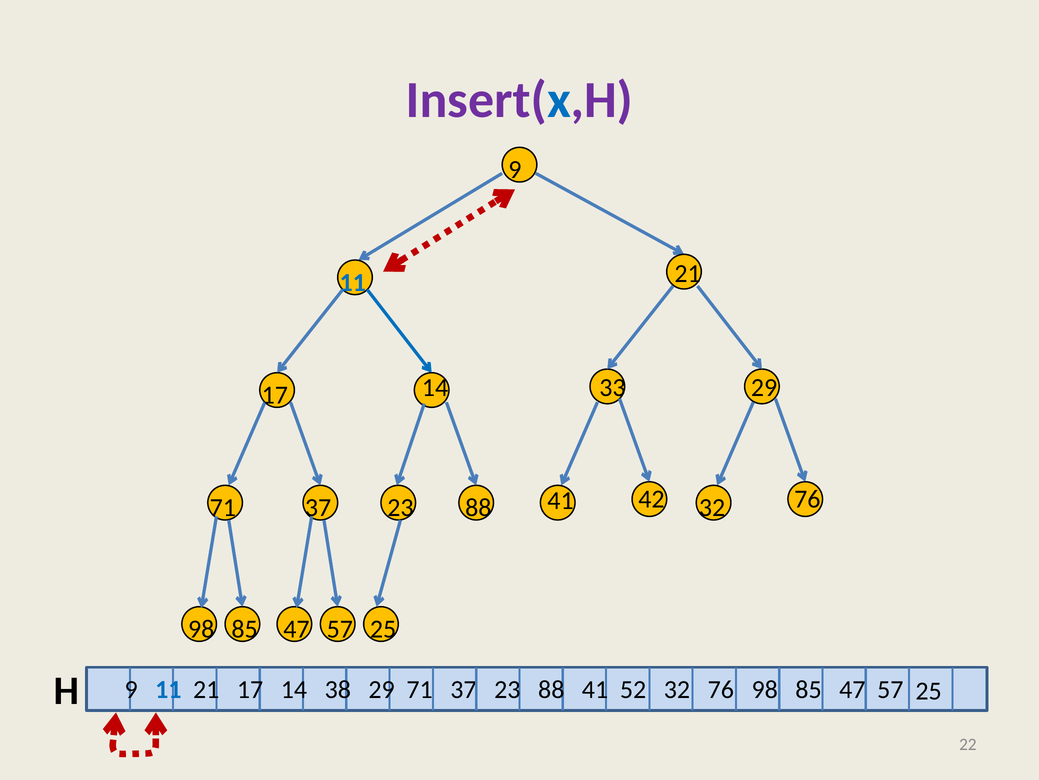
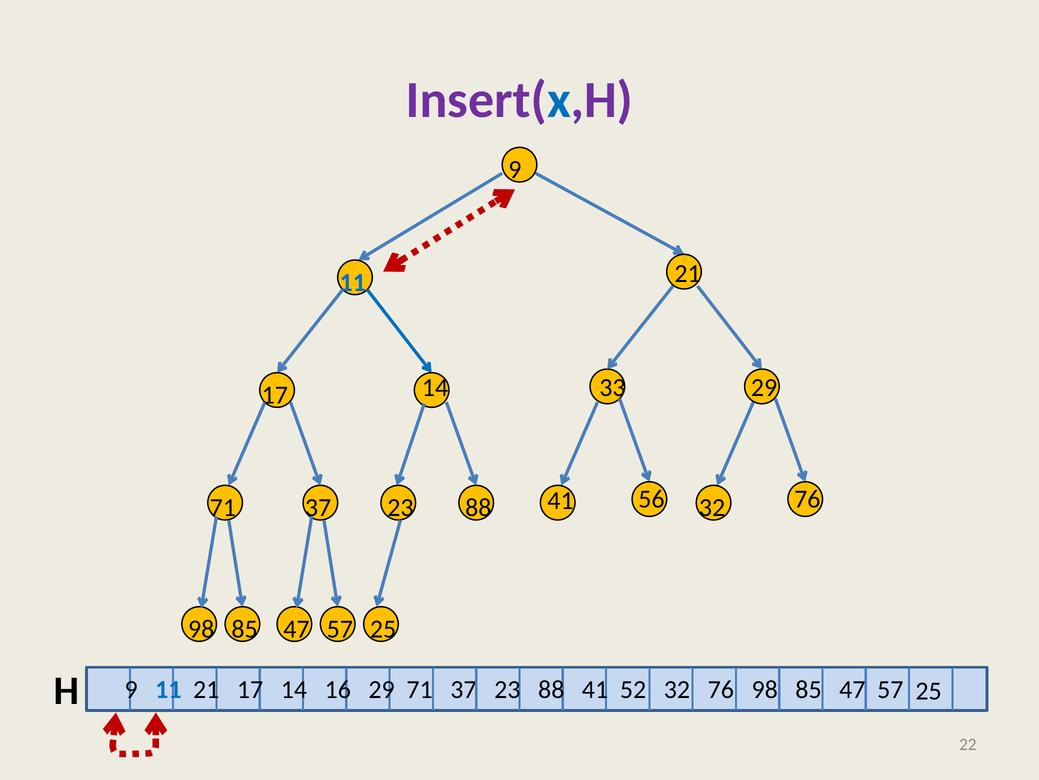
42: 42 -> 56
38: 38 -> 16
